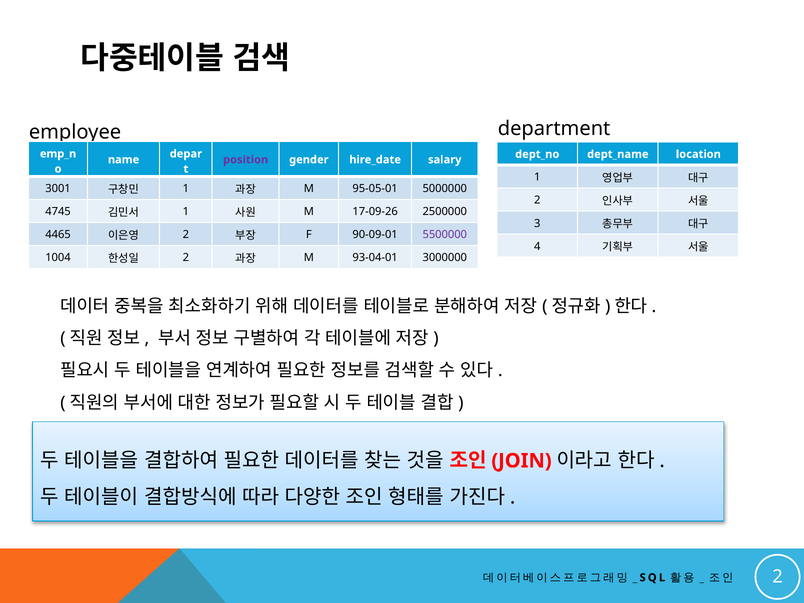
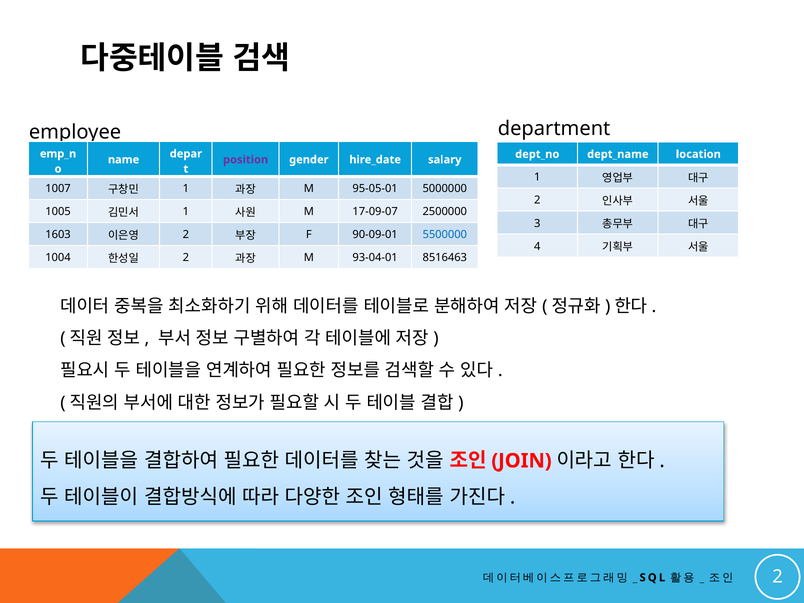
3001: 3001 -> 1007
4745: 4745 -> 1005
17-09-26: 17-09-26 -> 17-09-07
4465: 4465 -> 1603
5500000 colour: purple -> blue
3000000: 3000000 -> 8516463
